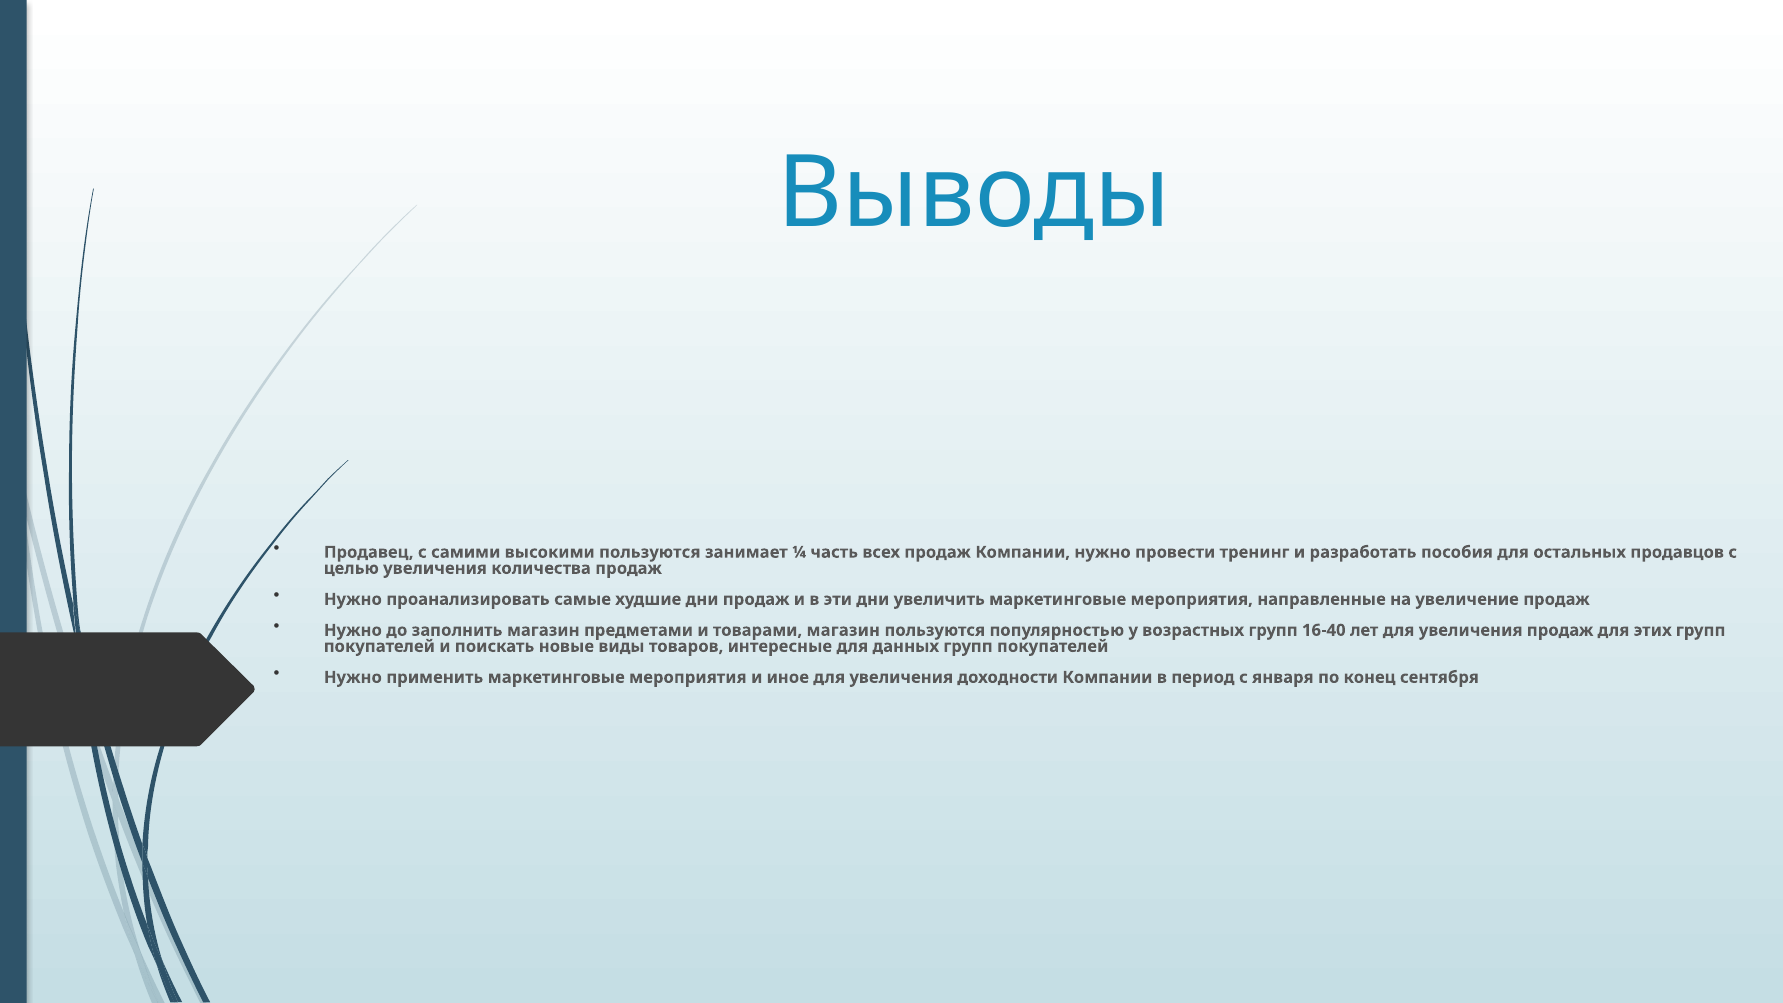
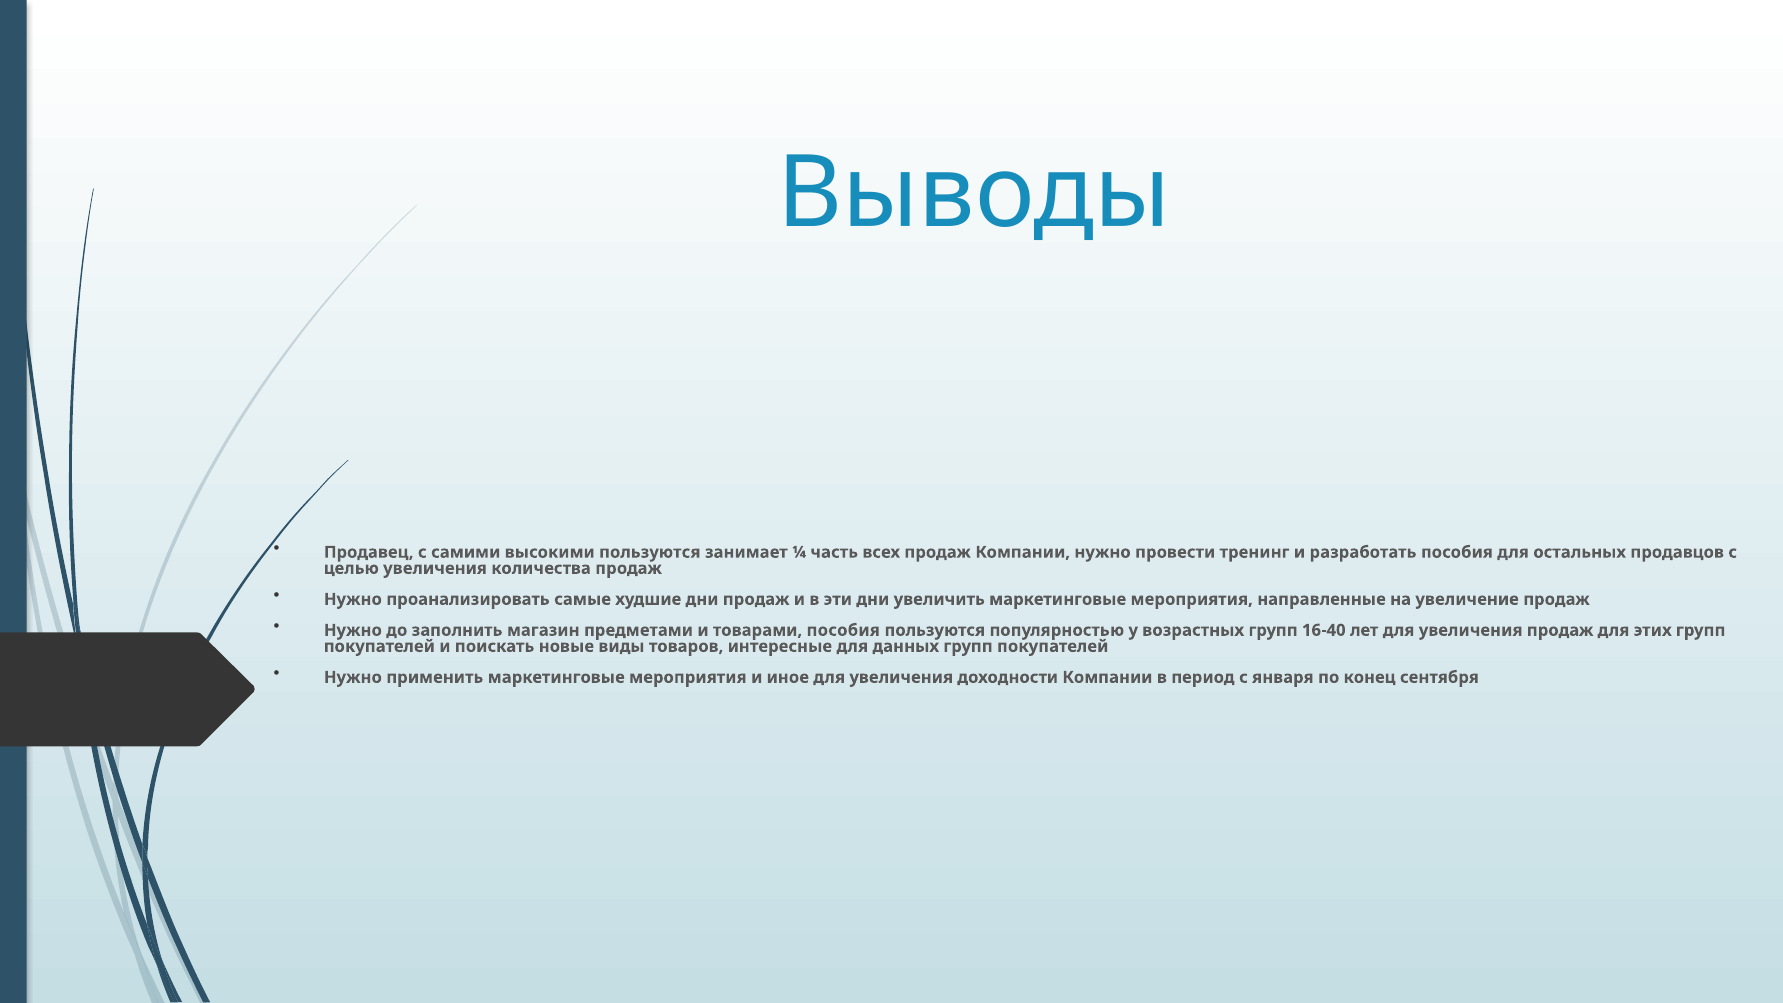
товарами магазин: магазин -> пособия
